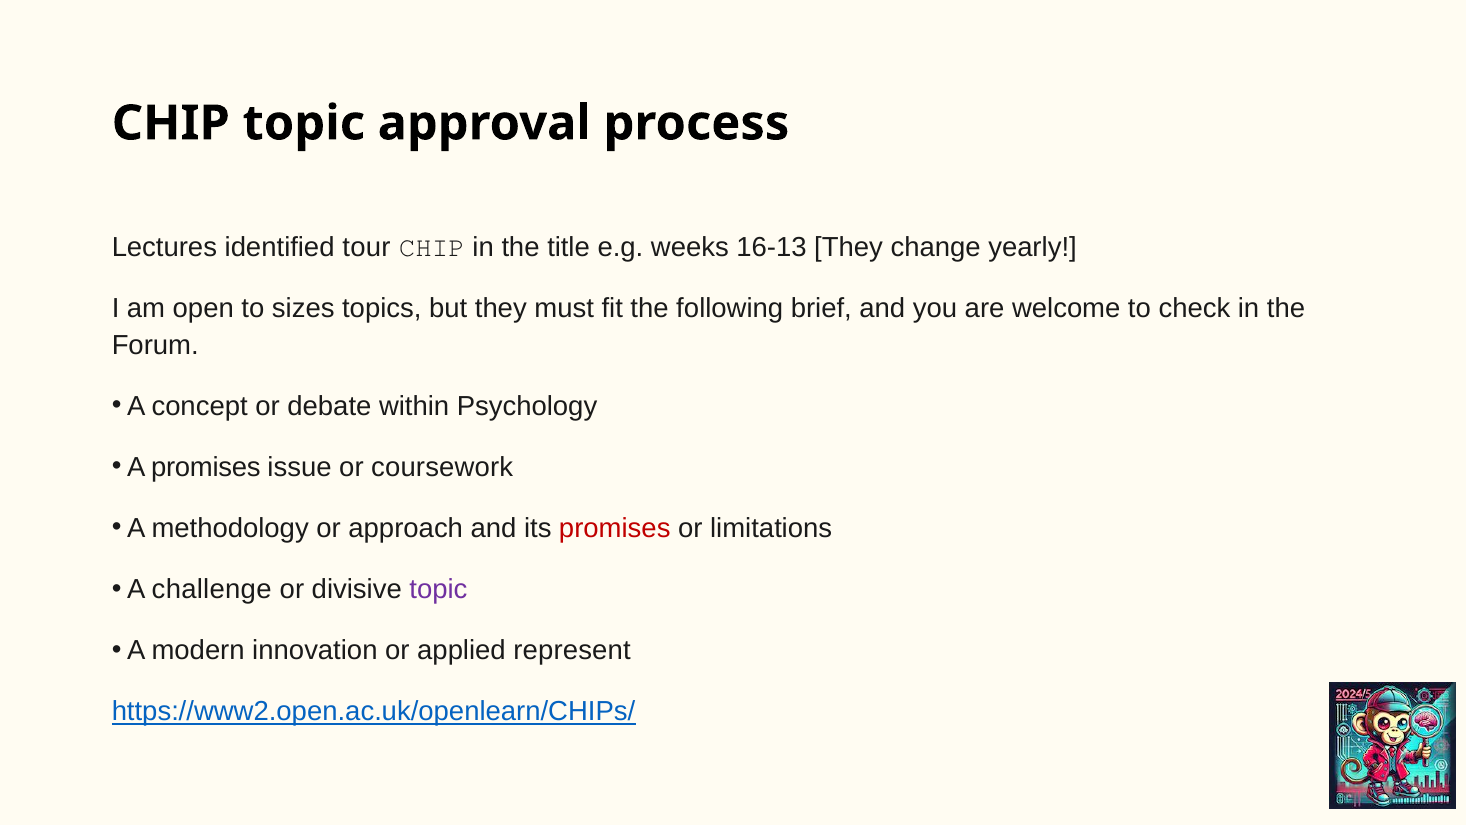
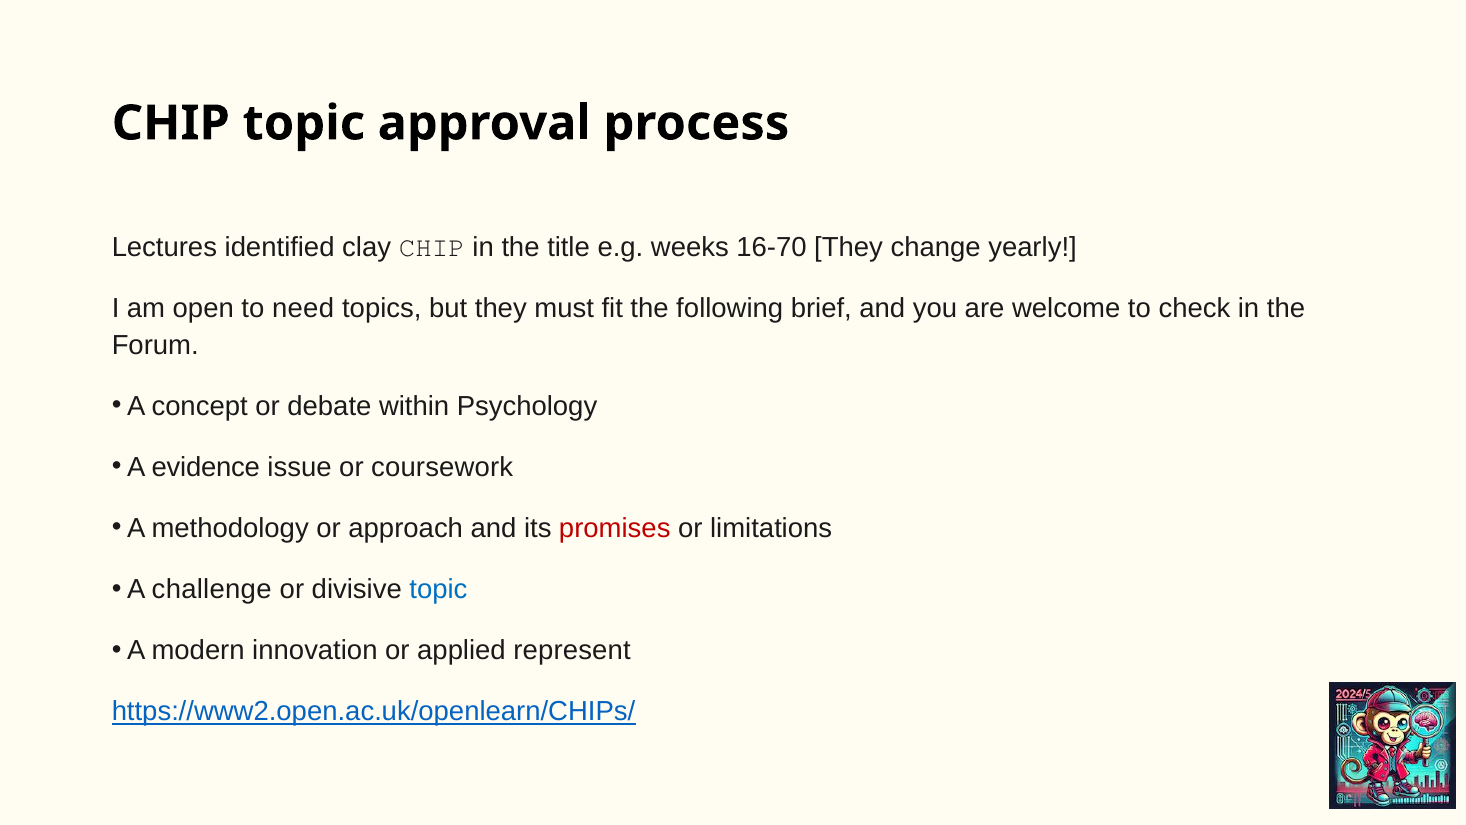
tour: tour -> clay
16-13: 16-13 -> 16-70
sizes: sizes -> need
A promises: promises -> evidence
topic at (438, 589) colour: purple -> blue
